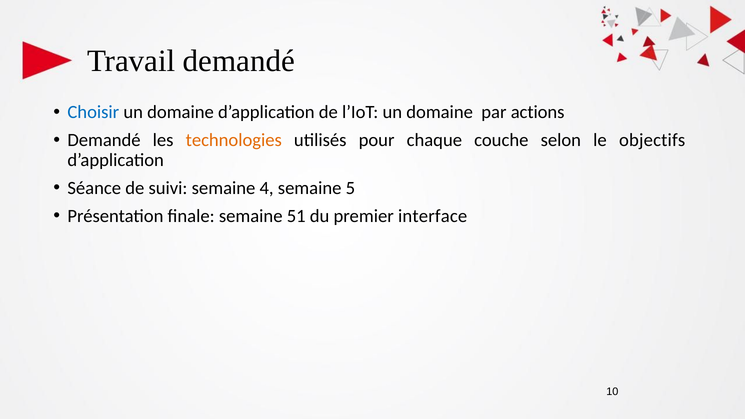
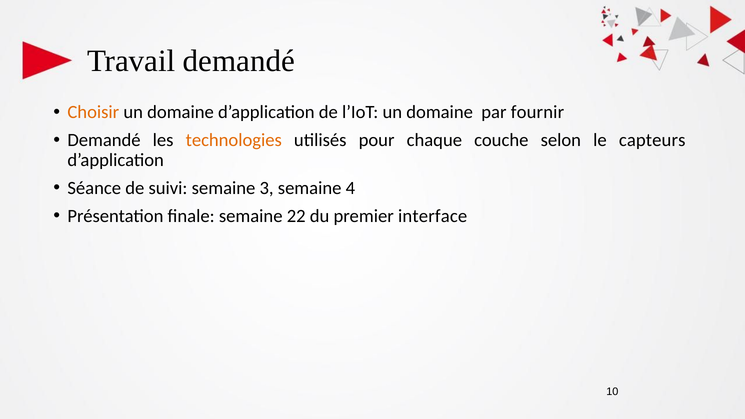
Choisir colour: blue -> orange
actions: actions -> fournir
objectifs: objectifs -> capteurs
4: 4 -> 3
5: 5 -> 4
51: 51 -> 22
